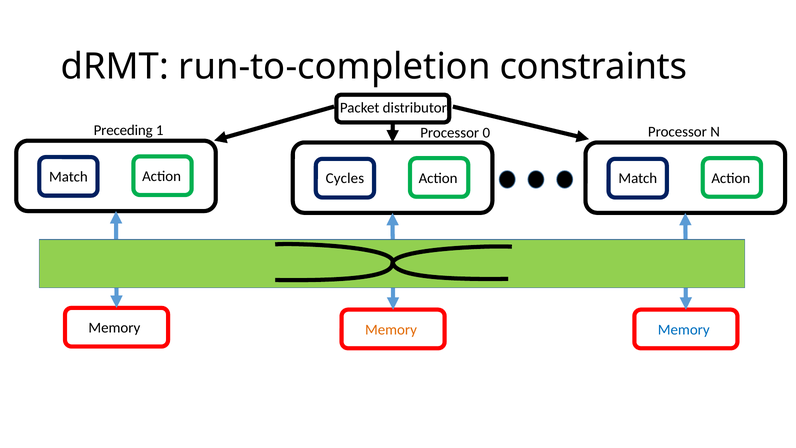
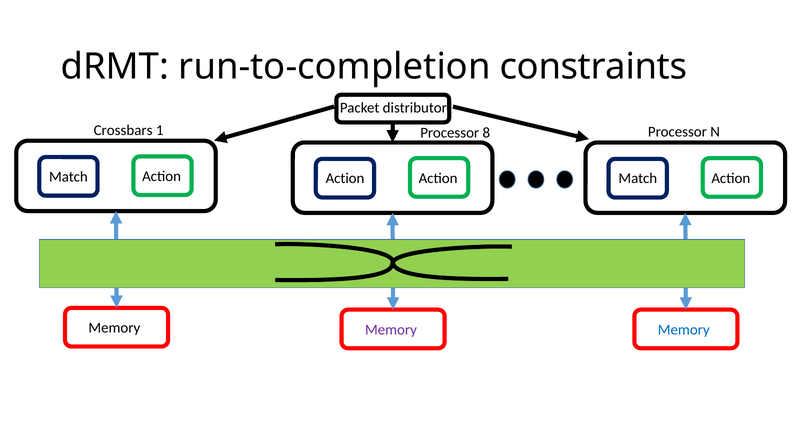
Preceding: Preceding -> Crossbars
0: 0 -> 8
Cycles at (345, 178): Cycles -> Action
Memory at (391, 329) colour: orange -> purple
